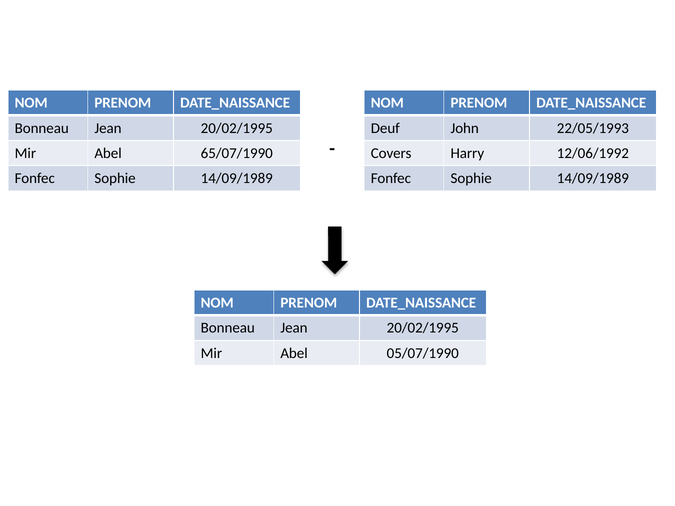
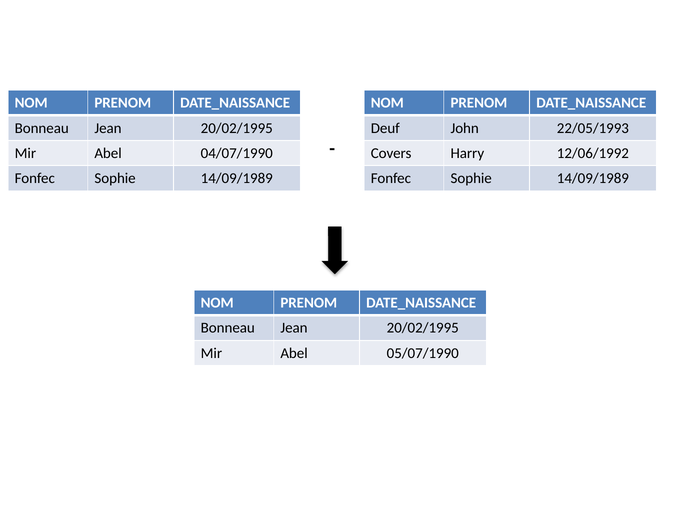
65/07/1990: 65/07/1990 -> 04/07/1990
